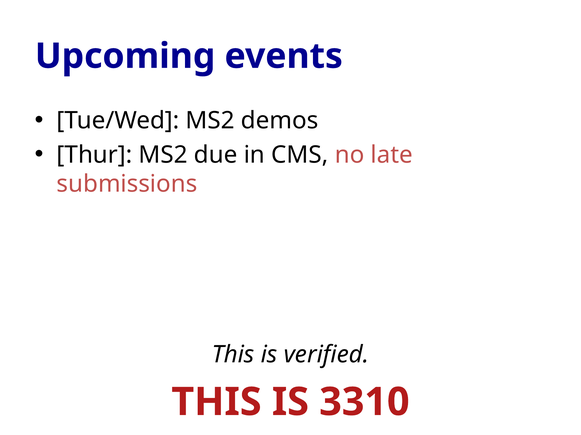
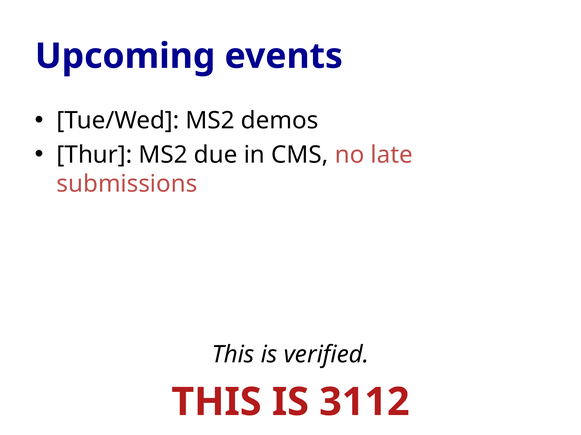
3310: 3310 -> 3112
